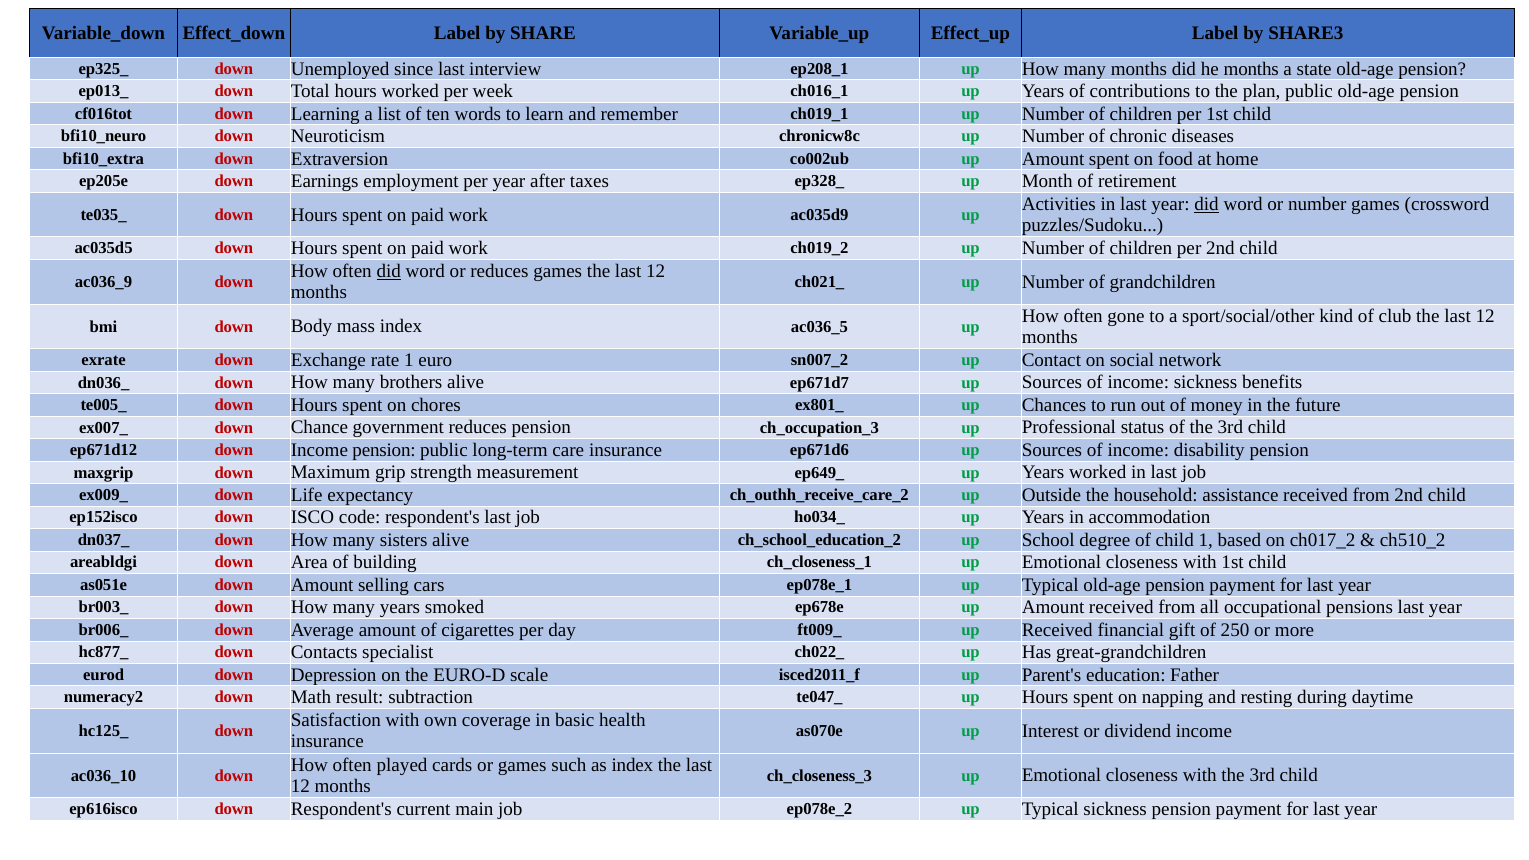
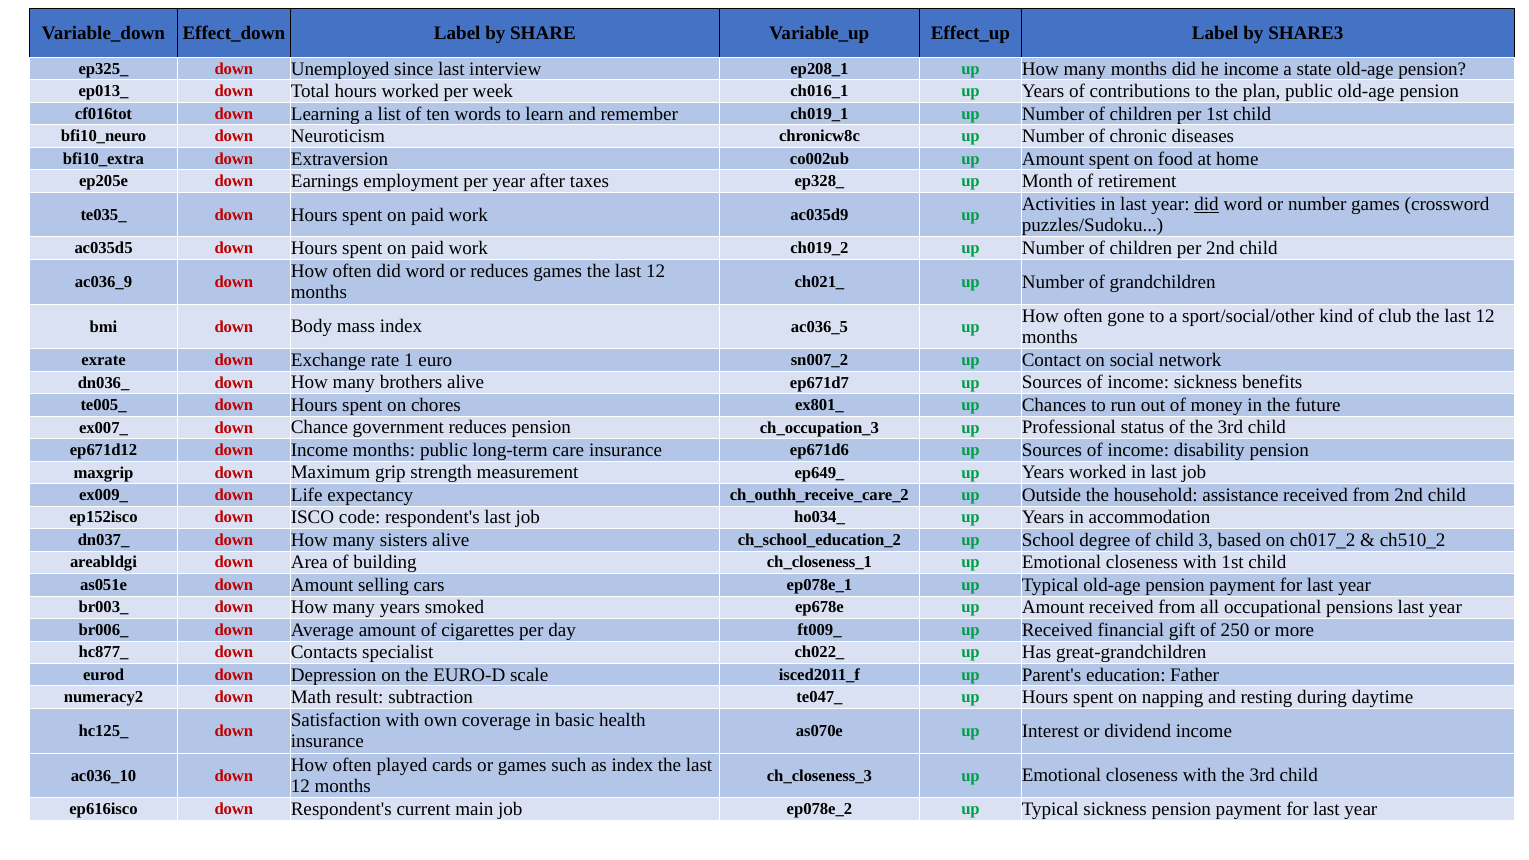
he months: months -> income
did at (389, 271) underline: present -> none
Income pension: pension -> months
child 1: 1 -> 3
